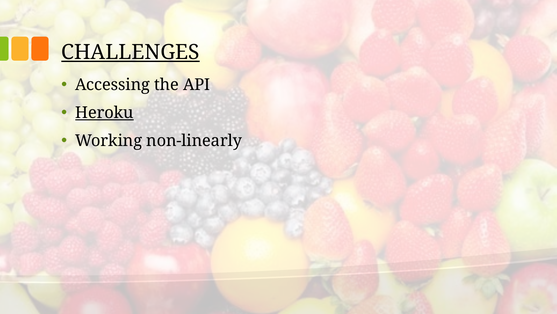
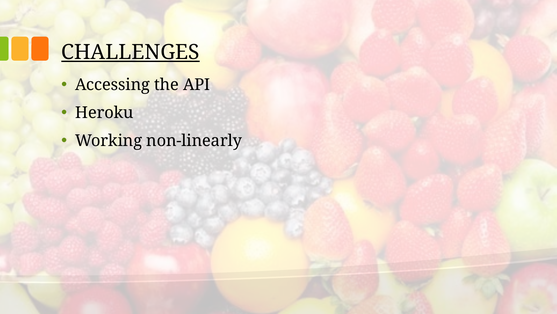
Heroku underline: present -> none
